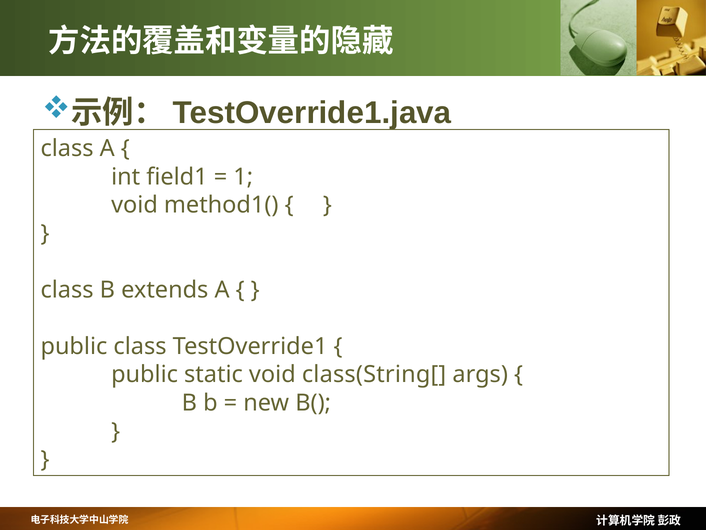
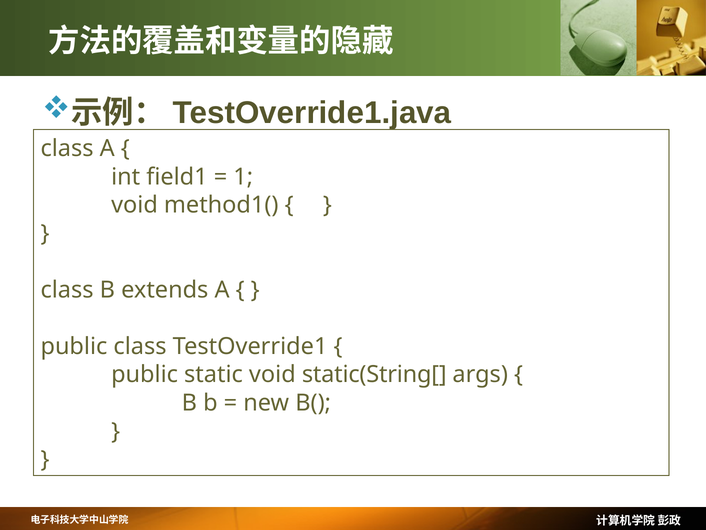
class(String[: class(String[ -> static(String[
